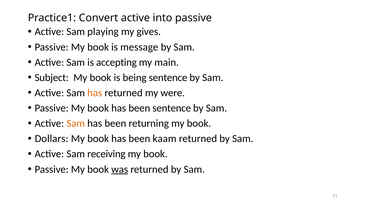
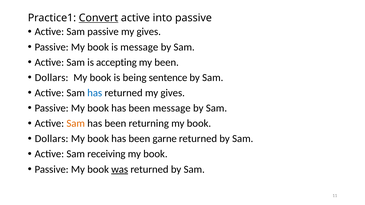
Convert underline: none -> present
Sam playing: playing -> passive
my main: main -> been
Subject at (52, 78): Subject -> Dollars
has at (95, 93) colour: orange -> blue
returned my were: were -> gives
been sentence: sentence -> message
kaam: kaam -> garne
